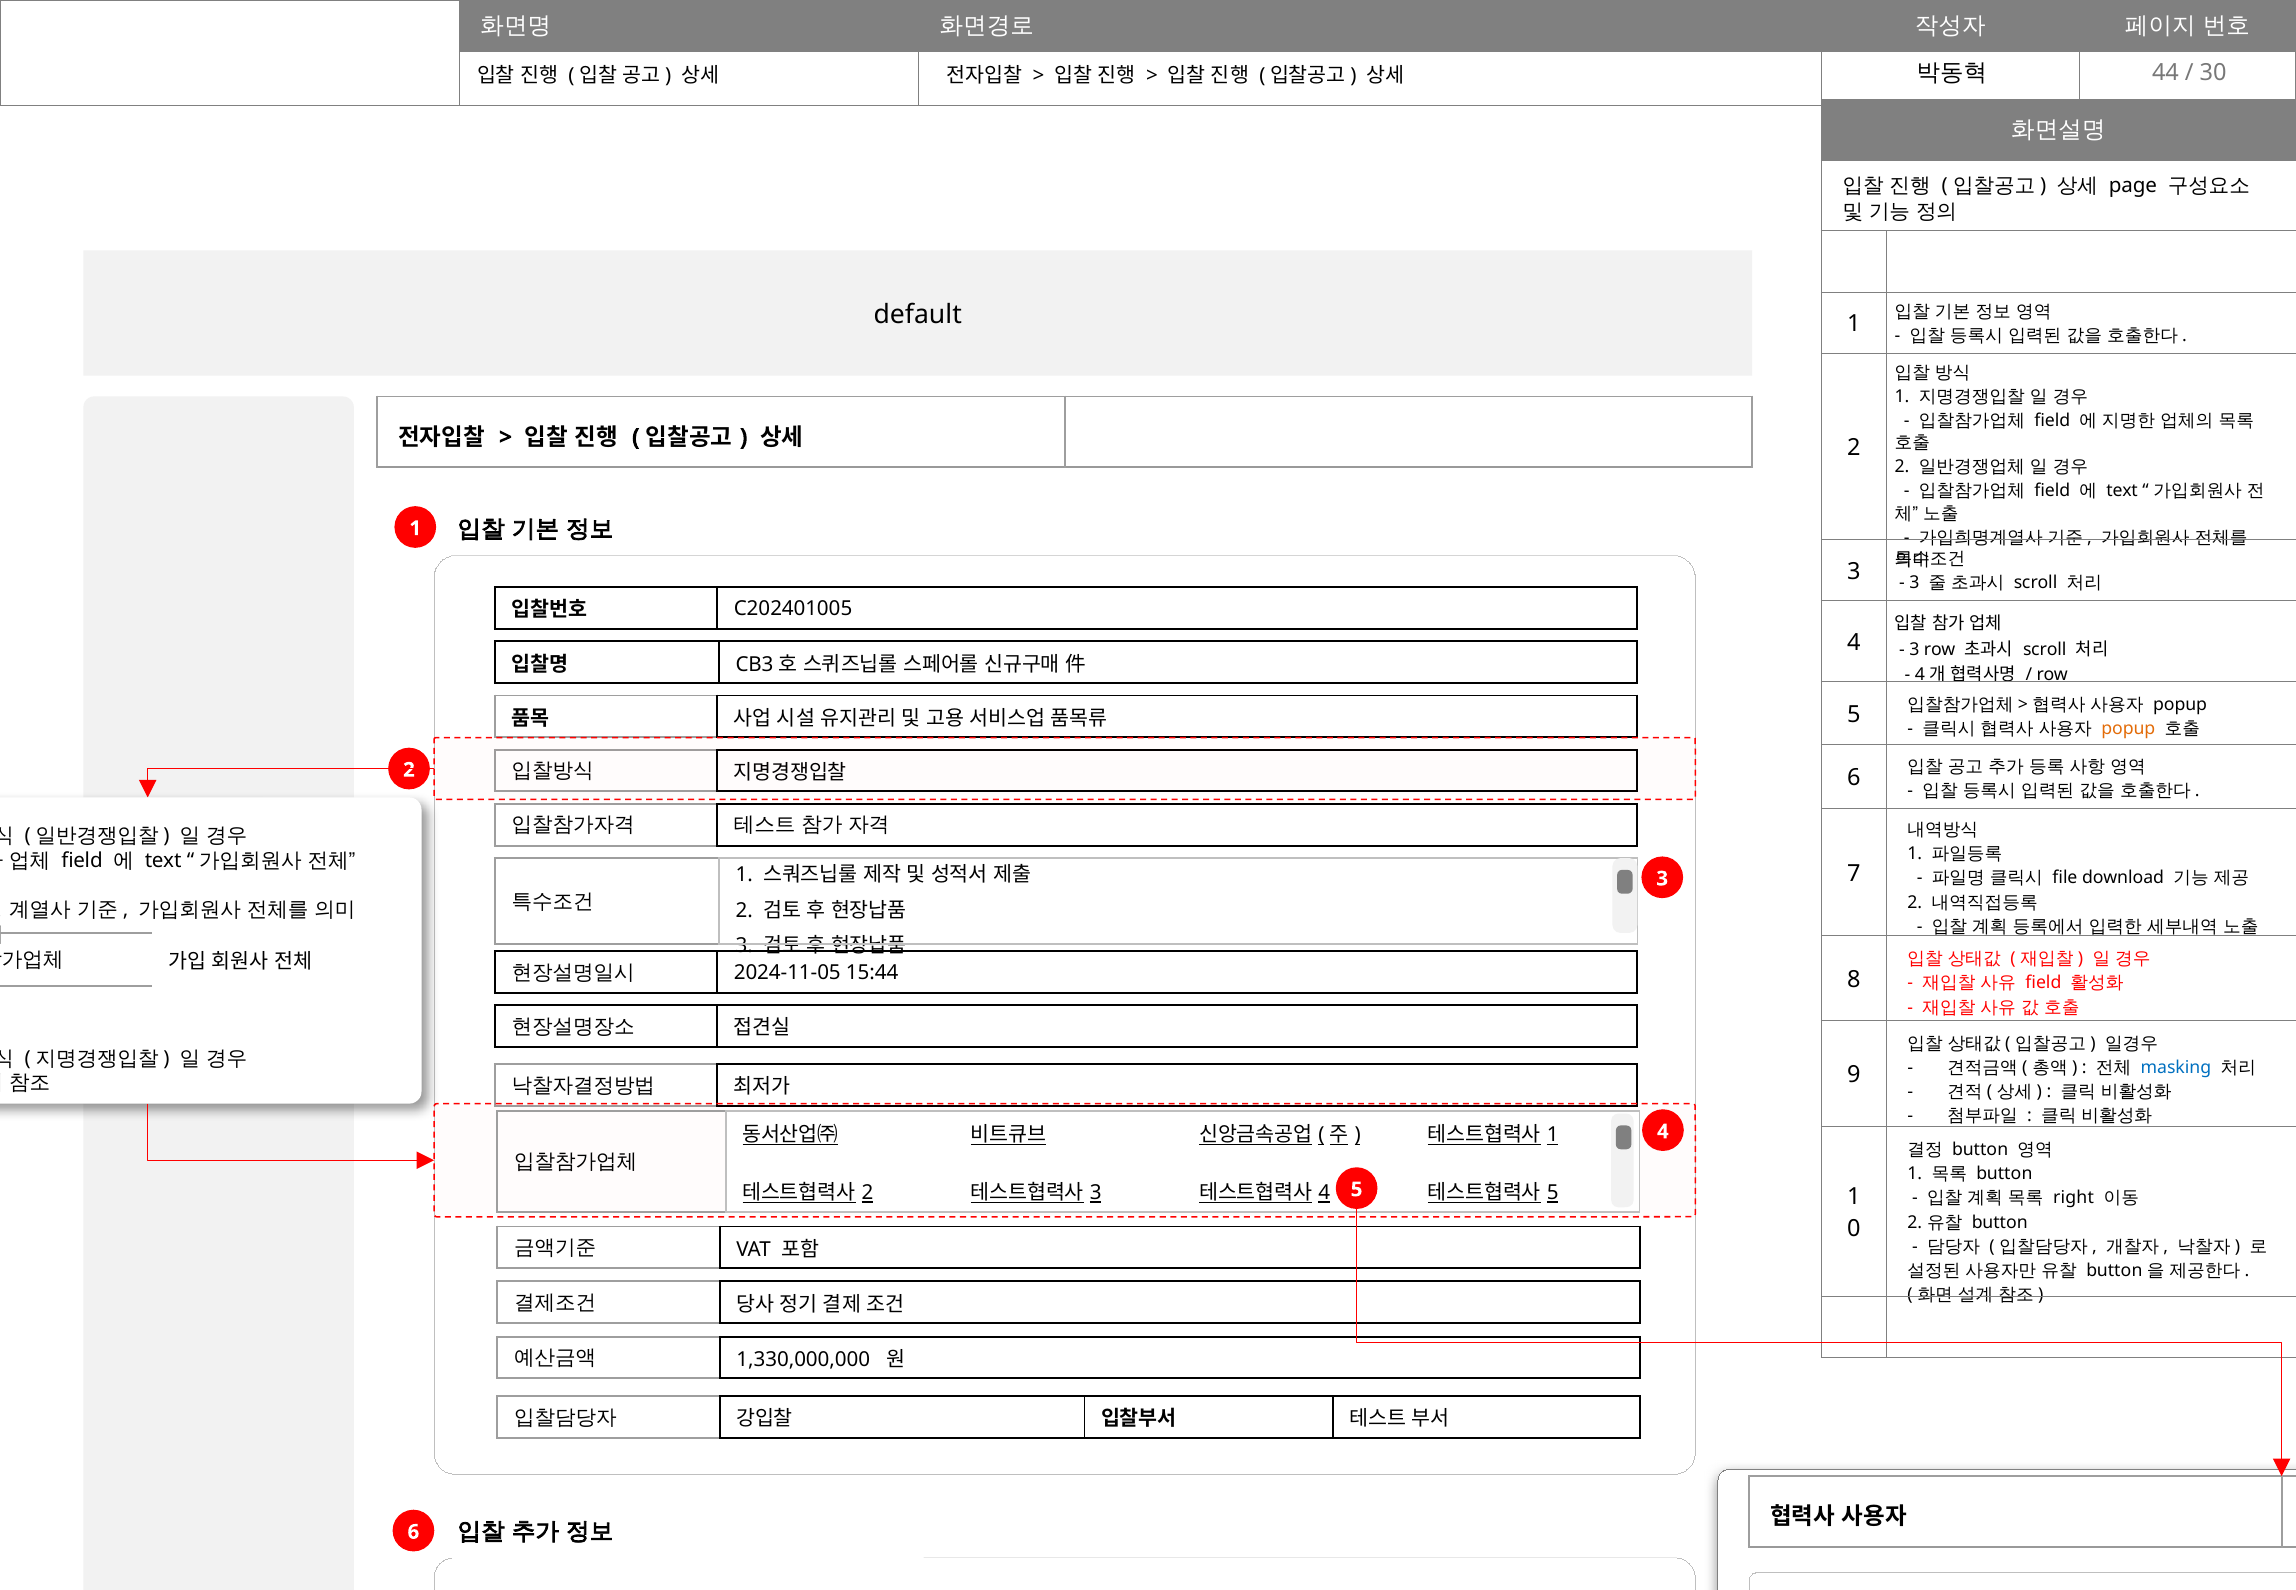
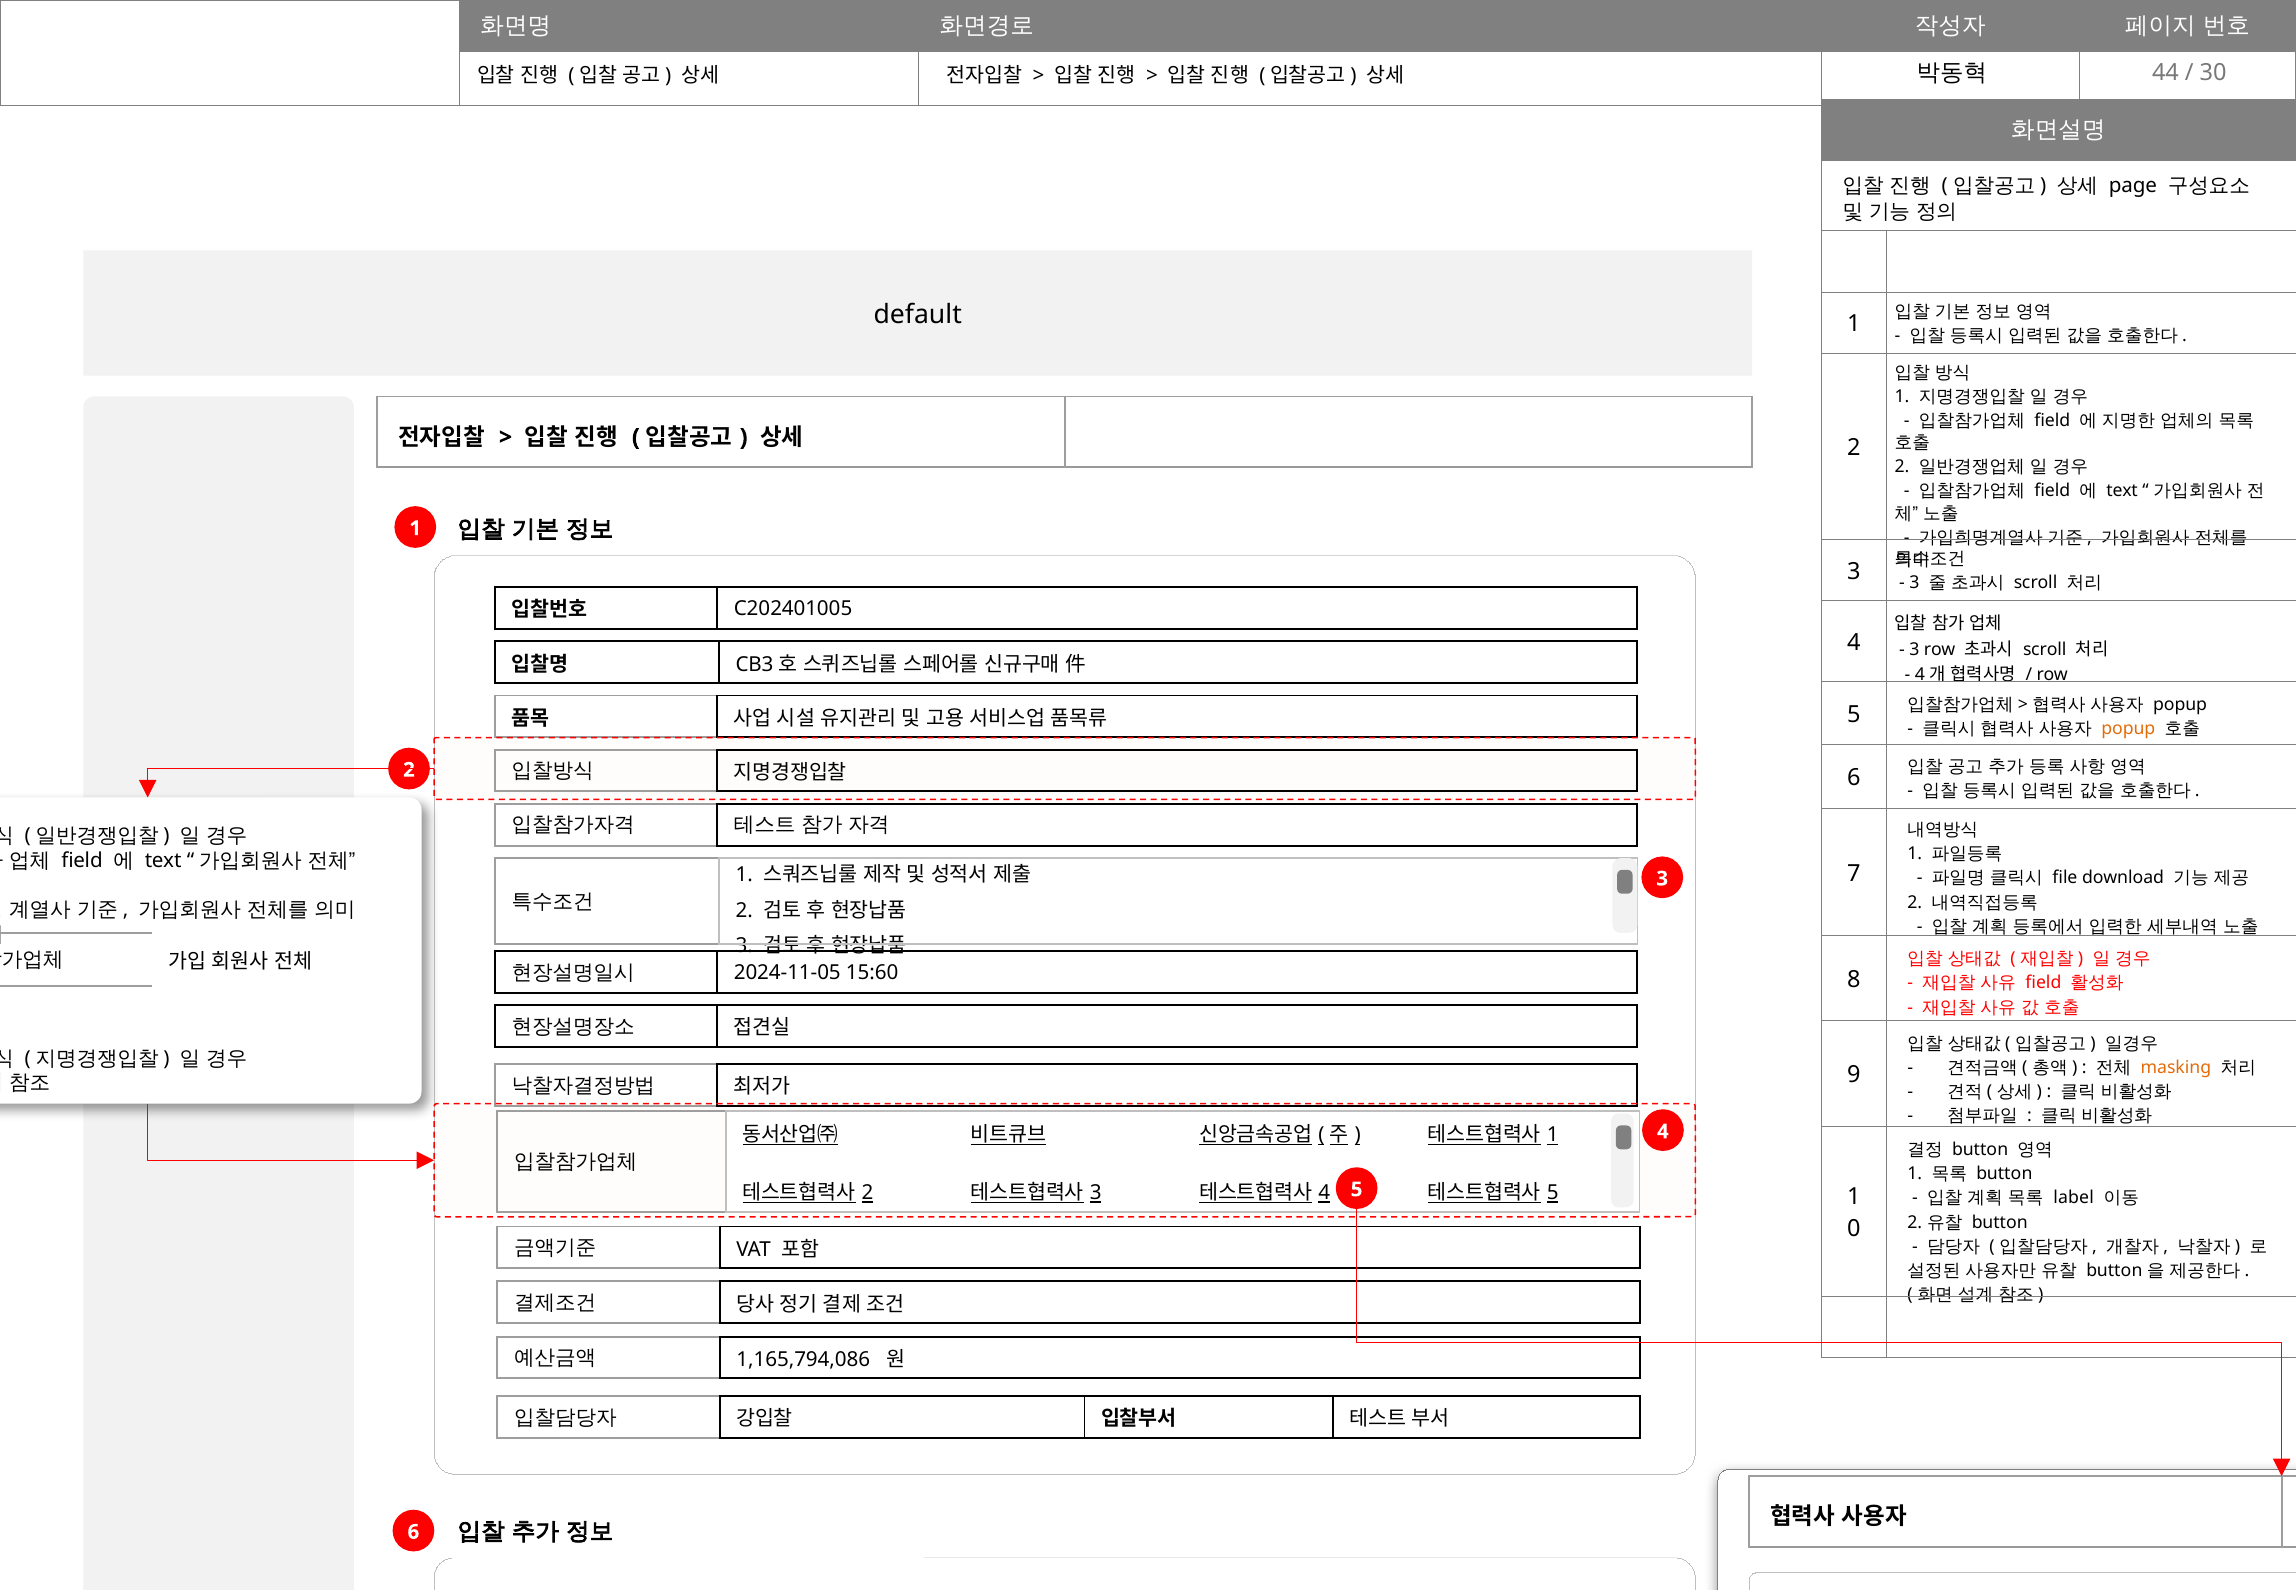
15:44: 15:44 -> 15:60
masking colour: blue -> orange
right: right -> label
1,330,000,000: 1,330,000,000 -> 1,165,794,086
